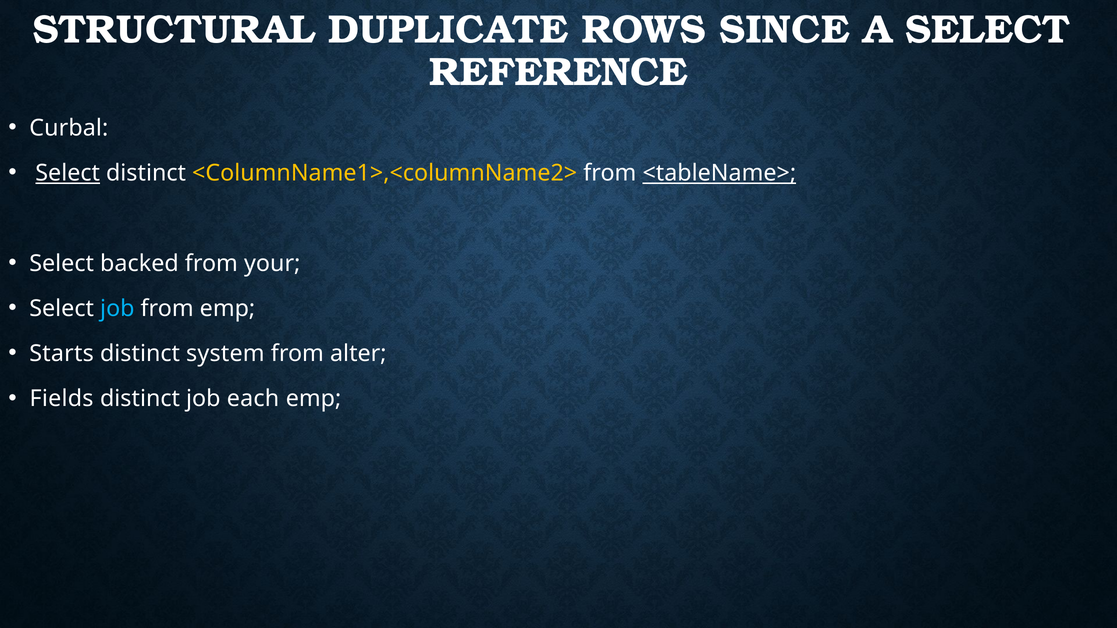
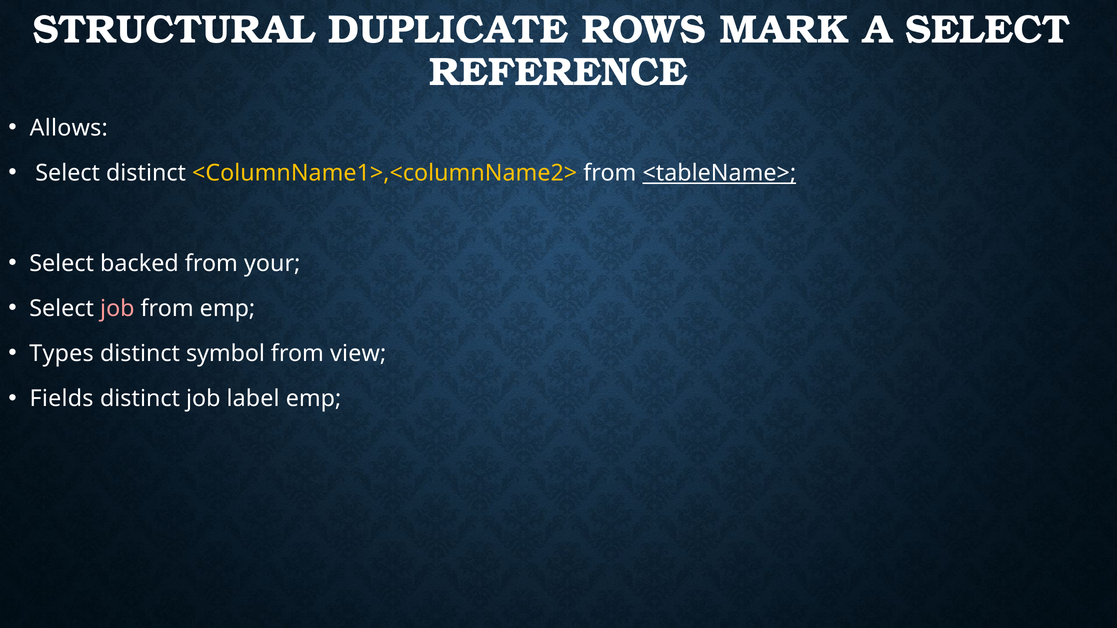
SINCE: SINCE -> MARK
Curbal: Curbal -> Allows
Select at (68, 173) underline: present -> none
job at (117, 309) colour: light blue -> pink
Starts: Starts -> Types
system: system -> symbol
alter: alter -> view
each: each -> label
